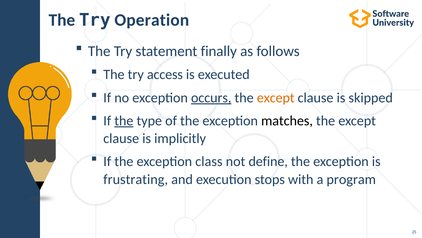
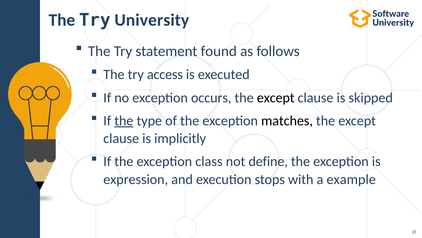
Operation: Operation -> University
finally: finally -> found
occurs underline: present -> none
except at (276, 97) colour: orange -> black
frustrating: frustrating -> expression
program: program -> example
